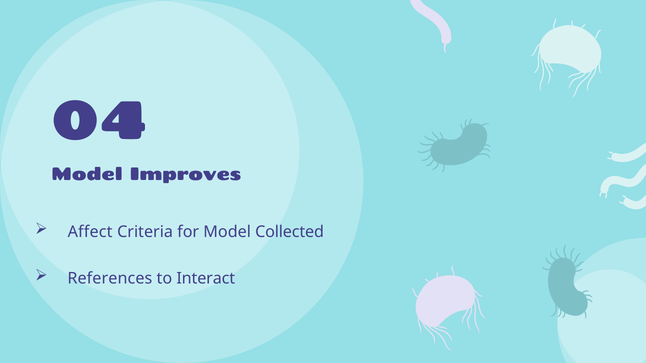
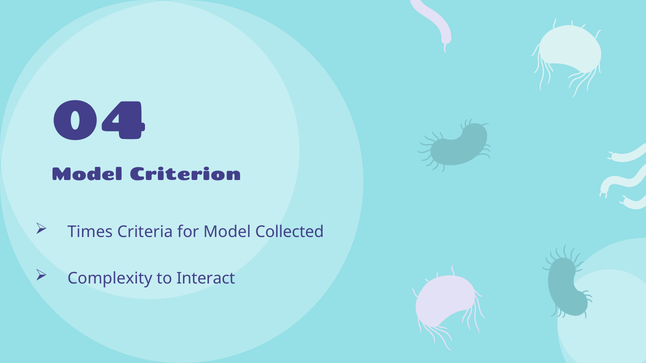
Improves: Improves -> Criterion
Affect: Affect -> Times
References: References -> Complexity
